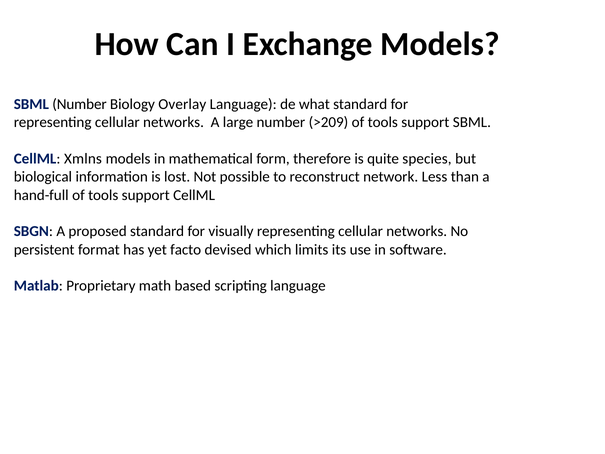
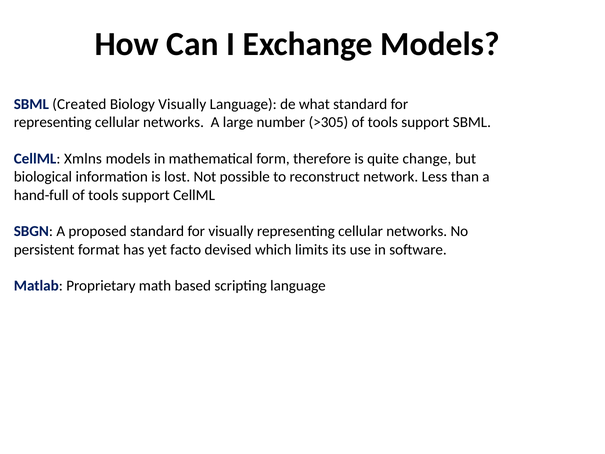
SBML Number: Number -> Created
Biology Overlay: Overlay -> Visually
>209: >209 -> >305
species: species -> change
